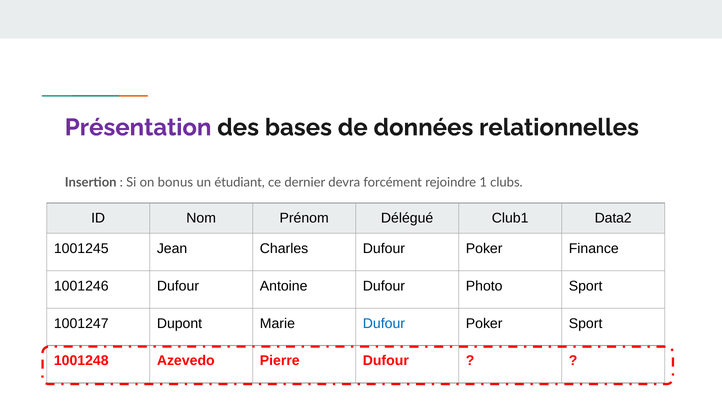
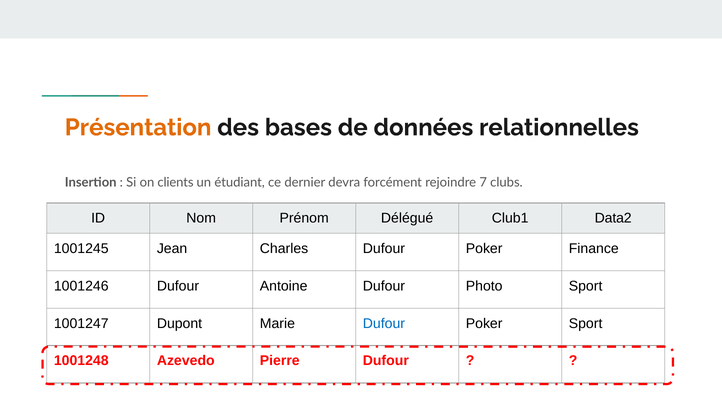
Présentation colour: purple -> orange
bonus: bonus -> clients
1: 1 -> 7
